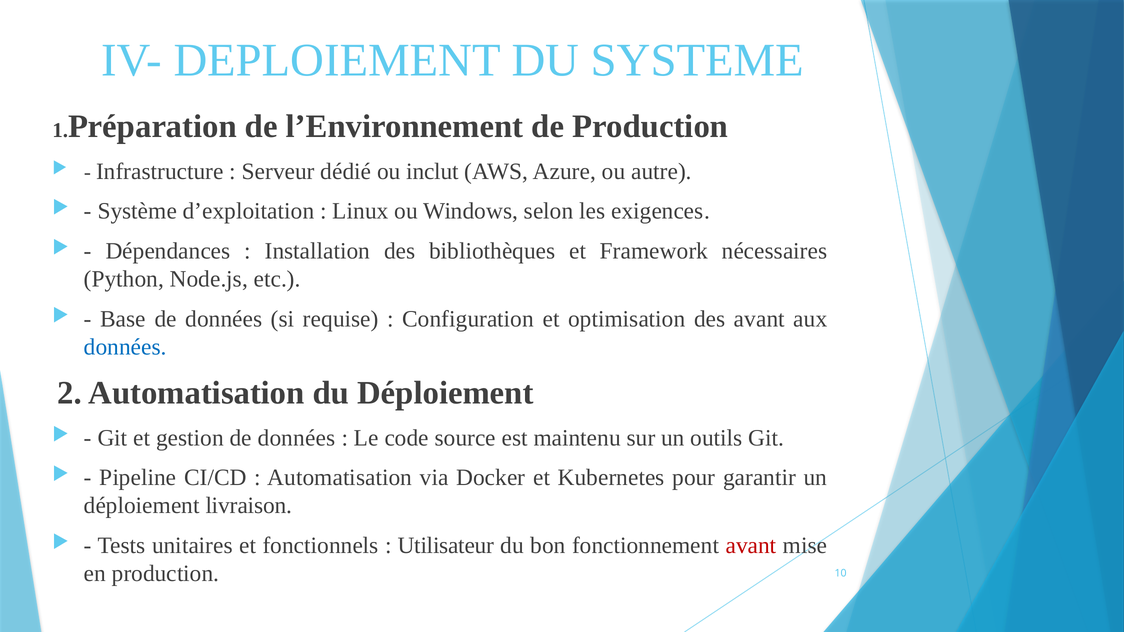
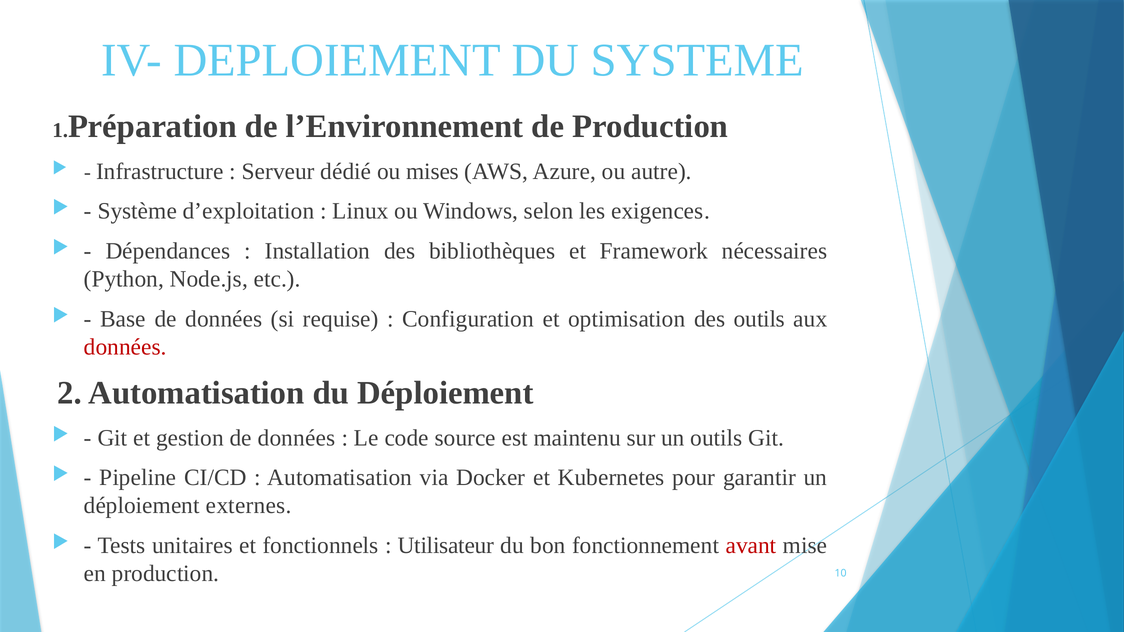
inclut: inclut -> mises
des avant: avant -> outils
données at (125, 347) colour: blue -> red
livraison: livraison -> externes
